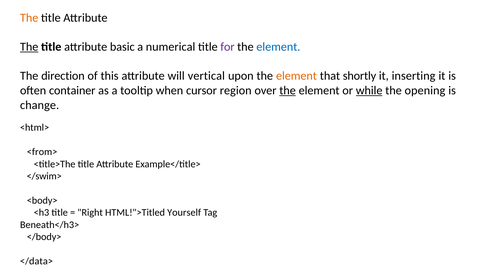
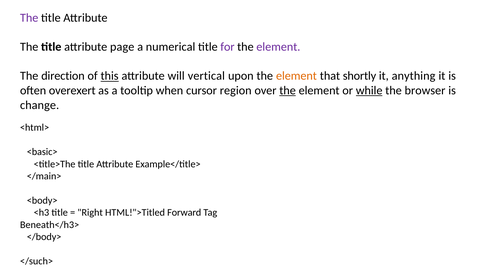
The at (29, 18) colour: orange -> purple
The at (29, 47) underline: present -> none
basic: basic -> page
element at (278, 47) colour: blue -> purple
this underline: none -> present
inserting: inserting -> anything
container: container -> overexert
opening: opening -> browser
<from>: <from> -> <basic>
</swim>: </swim> -> </main>
Yourself: Yourself -> Forward
</data>: </data> -> </such>
